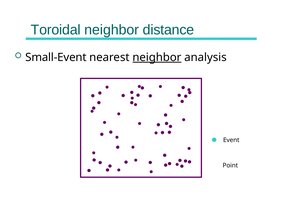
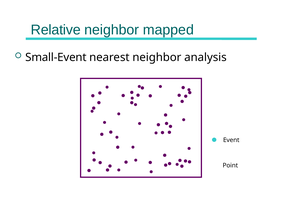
Toroidal: Toroidal -> Relative
distance: distance -> mapped
neighbor at (157, 57) underline: present -> none
